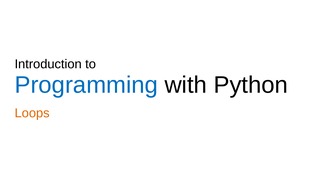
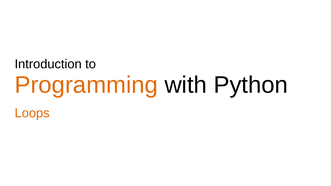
Programming colour: blue -> orange
